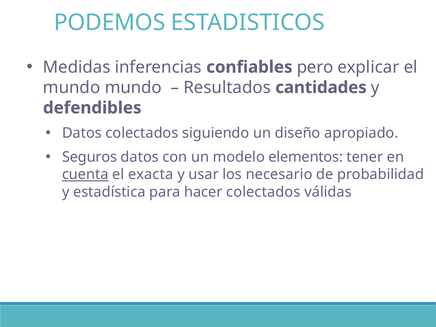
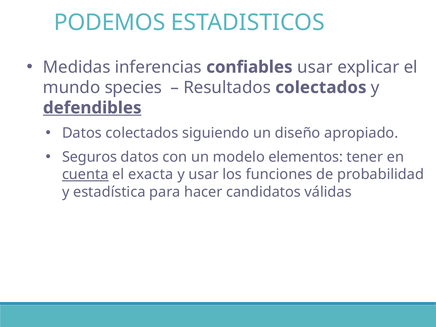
confiables pero: pero -> usar
mundo mundo: mundo -> species
Resultados cantidades: cantidades -> colectados
defendibles underline: none -> present
necesario: necesario -> funciones
hacer colectados: colectados -> candidatos
